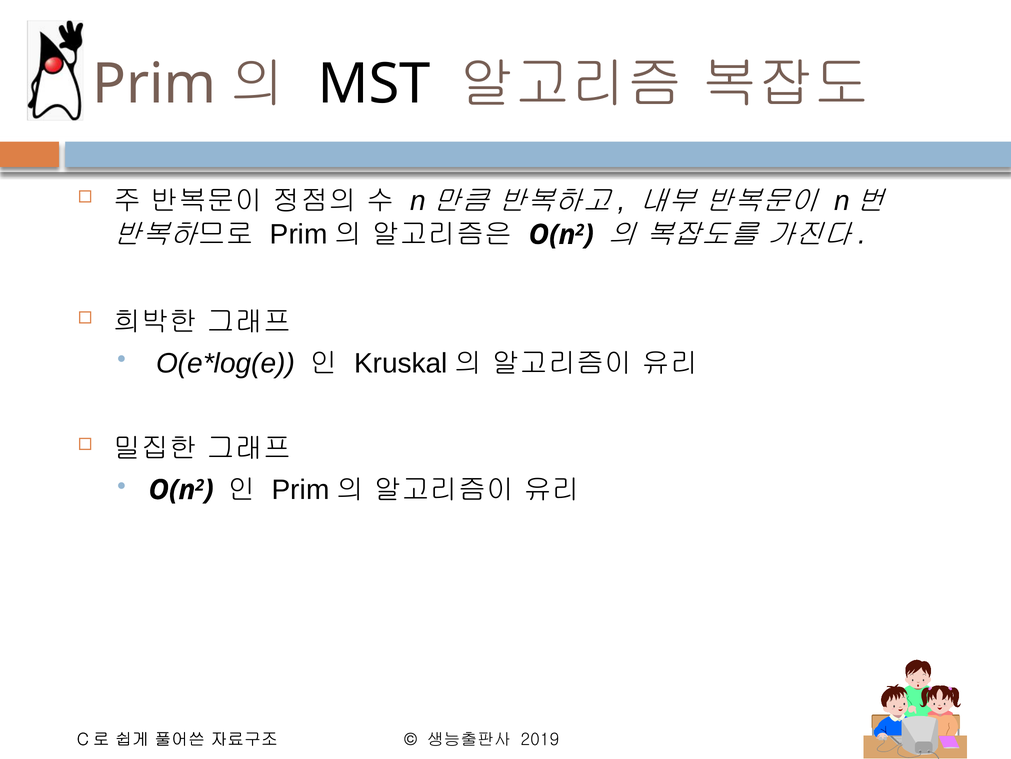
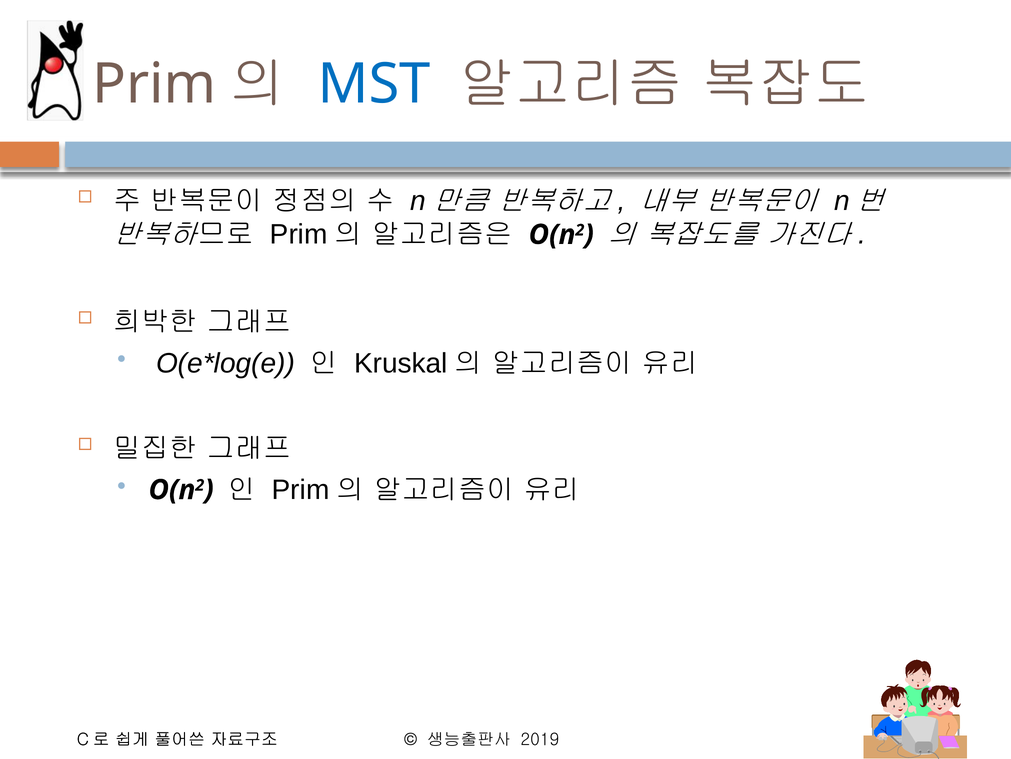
MST colour: black -> blue
